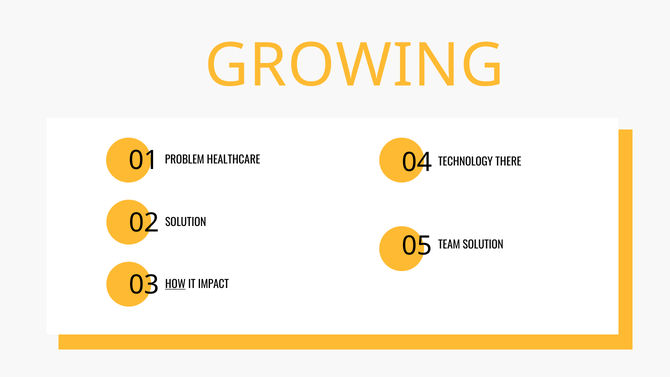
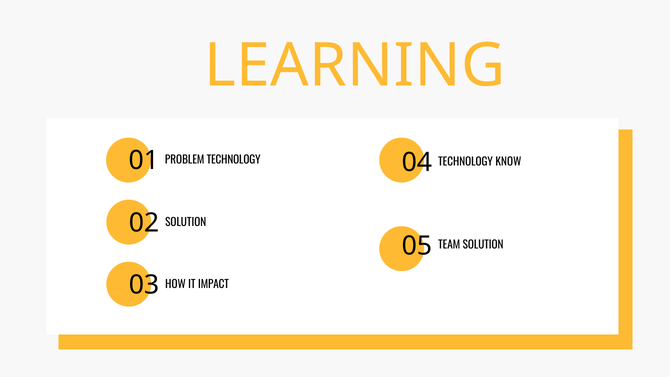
GROWING: GROWING -> LEARNING
PROBLEM HEALTHCARE: HEALTHCARE -> TECHNOLOGY
THERE: THERE -> KNOW
HOW underline: present -> none
